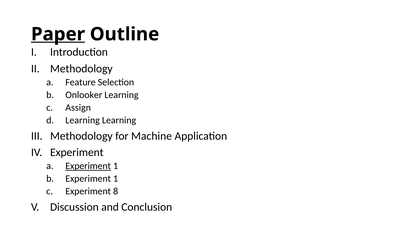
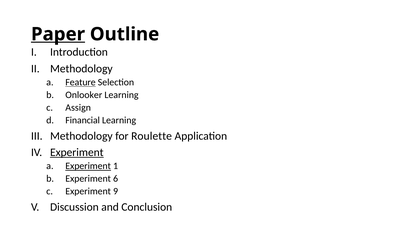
Feature underline: none -> present
Learning at (83, 120): Learning -> Financial
Machine: Machine -> Roulette
Experiment at (77, 152) underline: none -> present
1 at (116, 179): 1 -> 6
8: 8 -> 9
